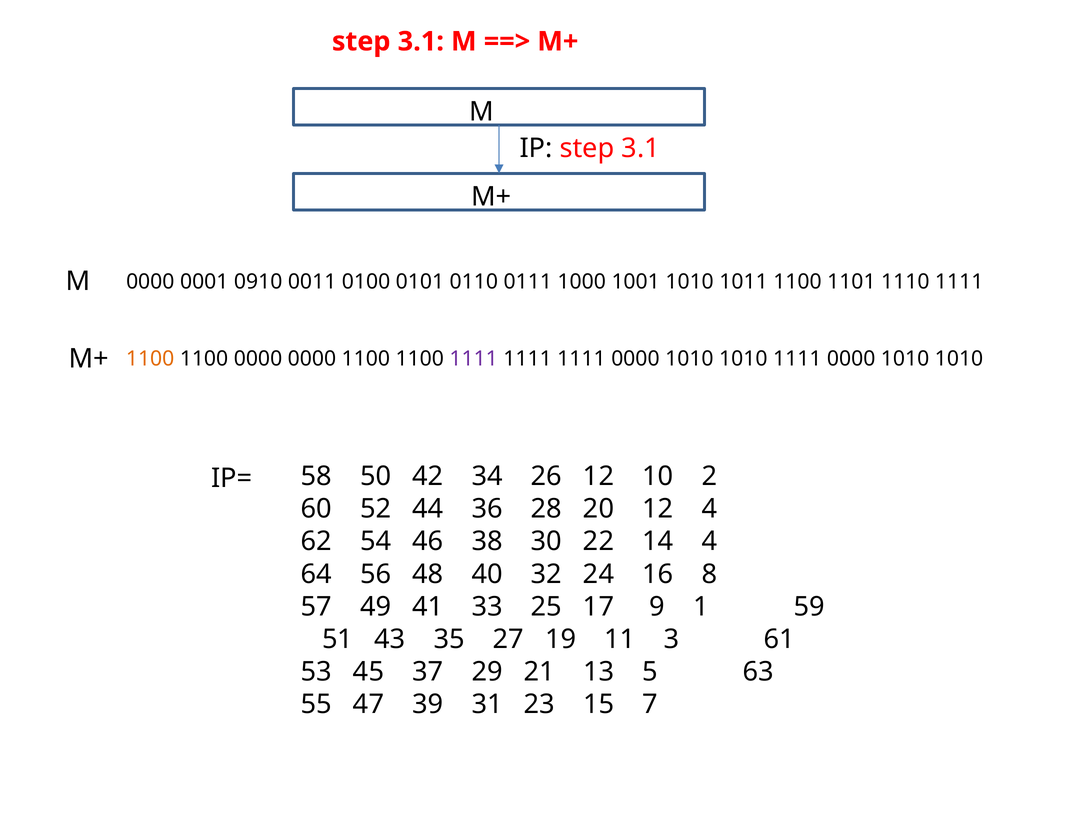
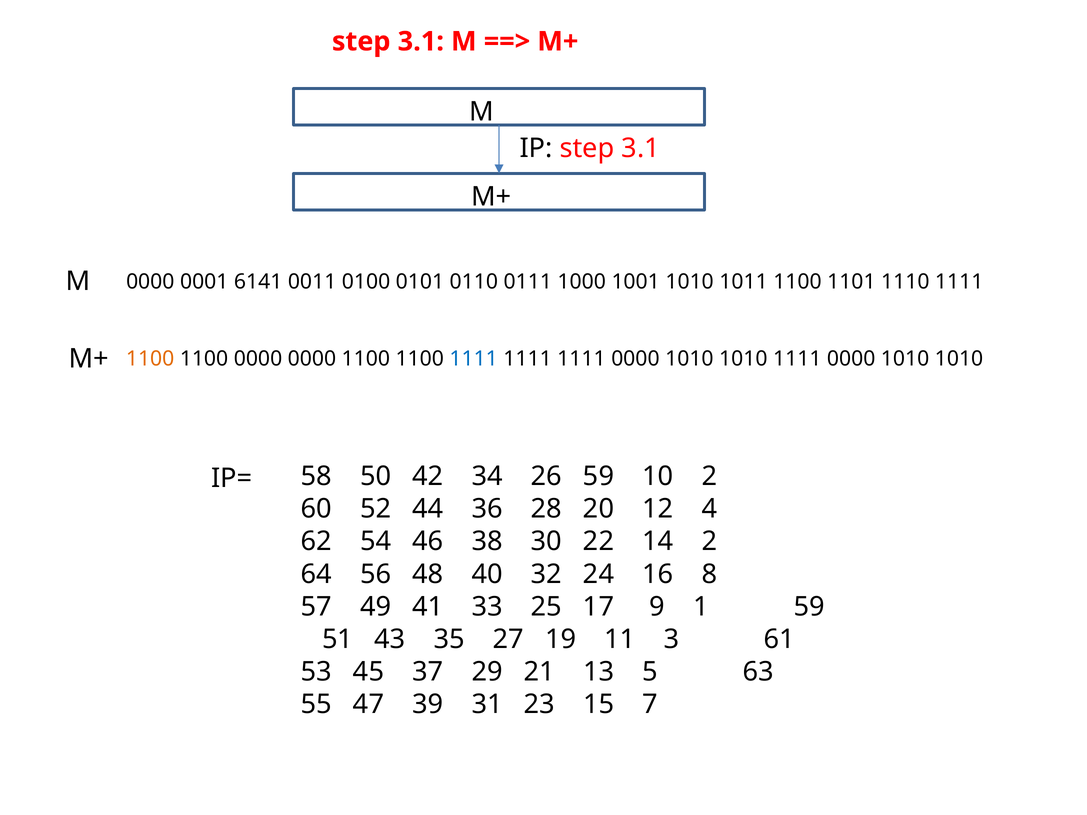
0910: 0910 -> 6141
1111 at (474, 359) colour: purple -> blue
26 12: 12 -> 59
14 4: 4 -> 2
